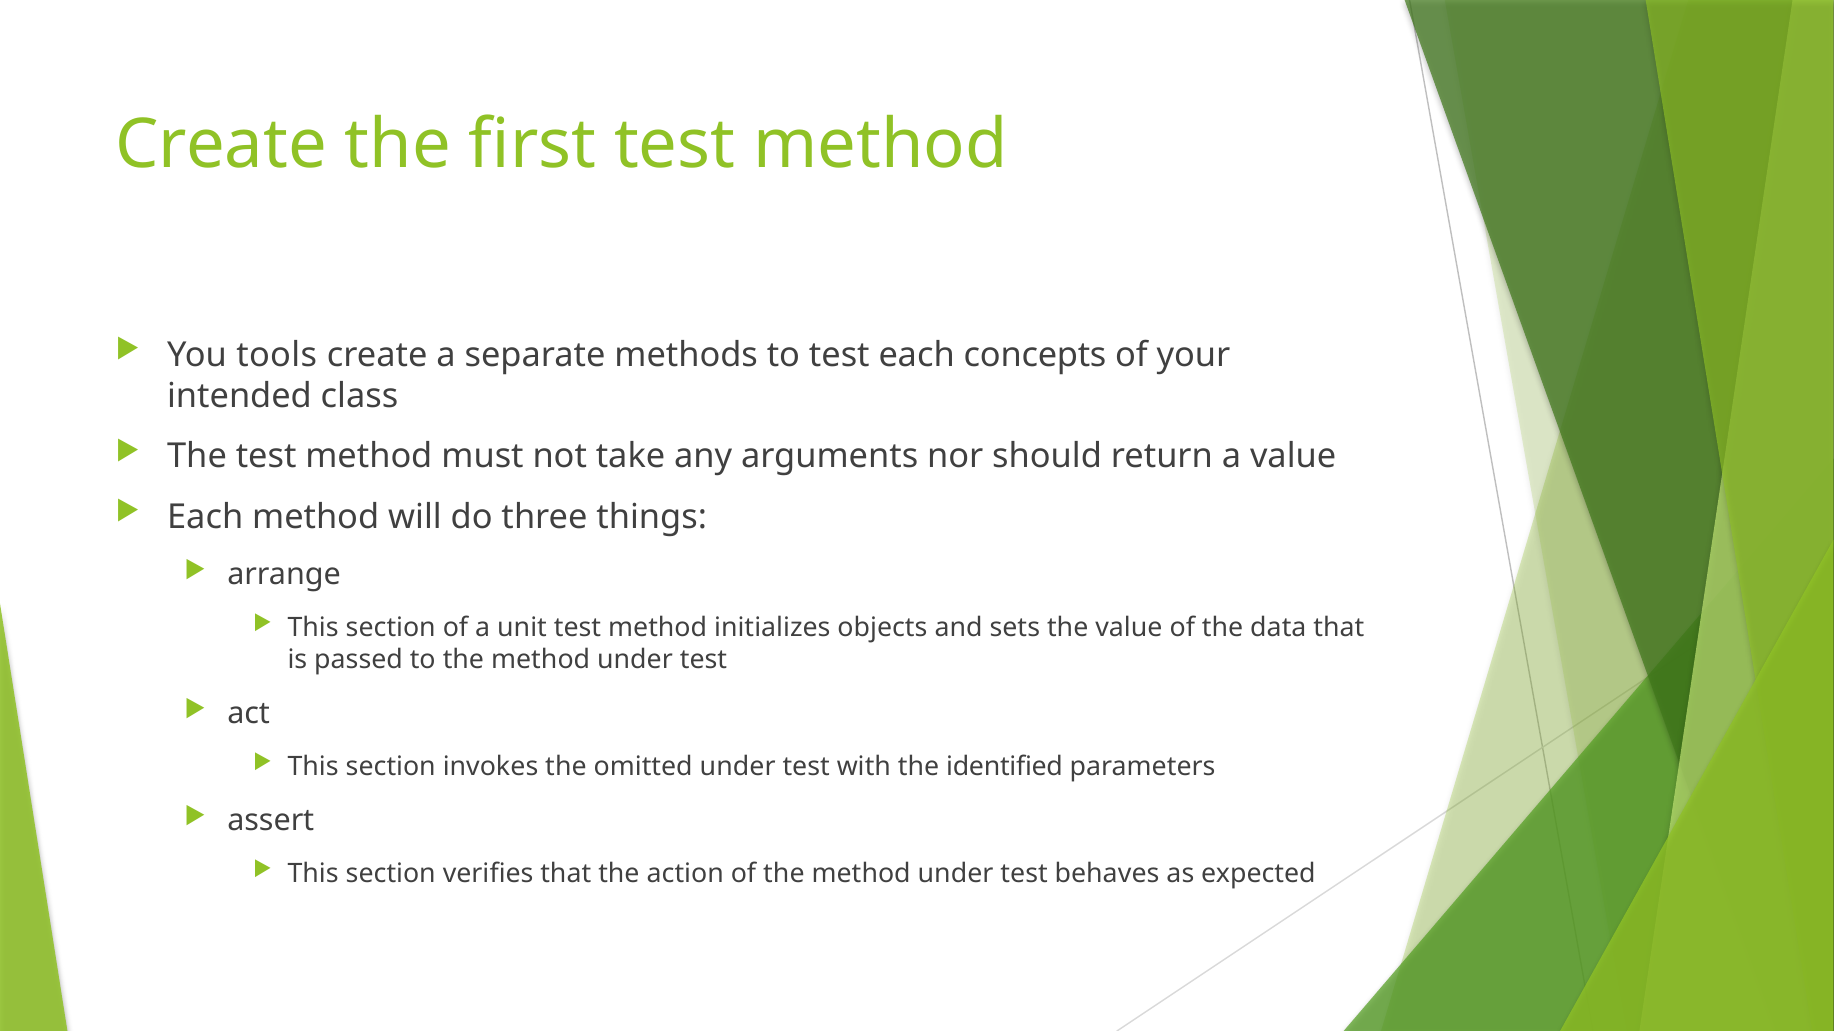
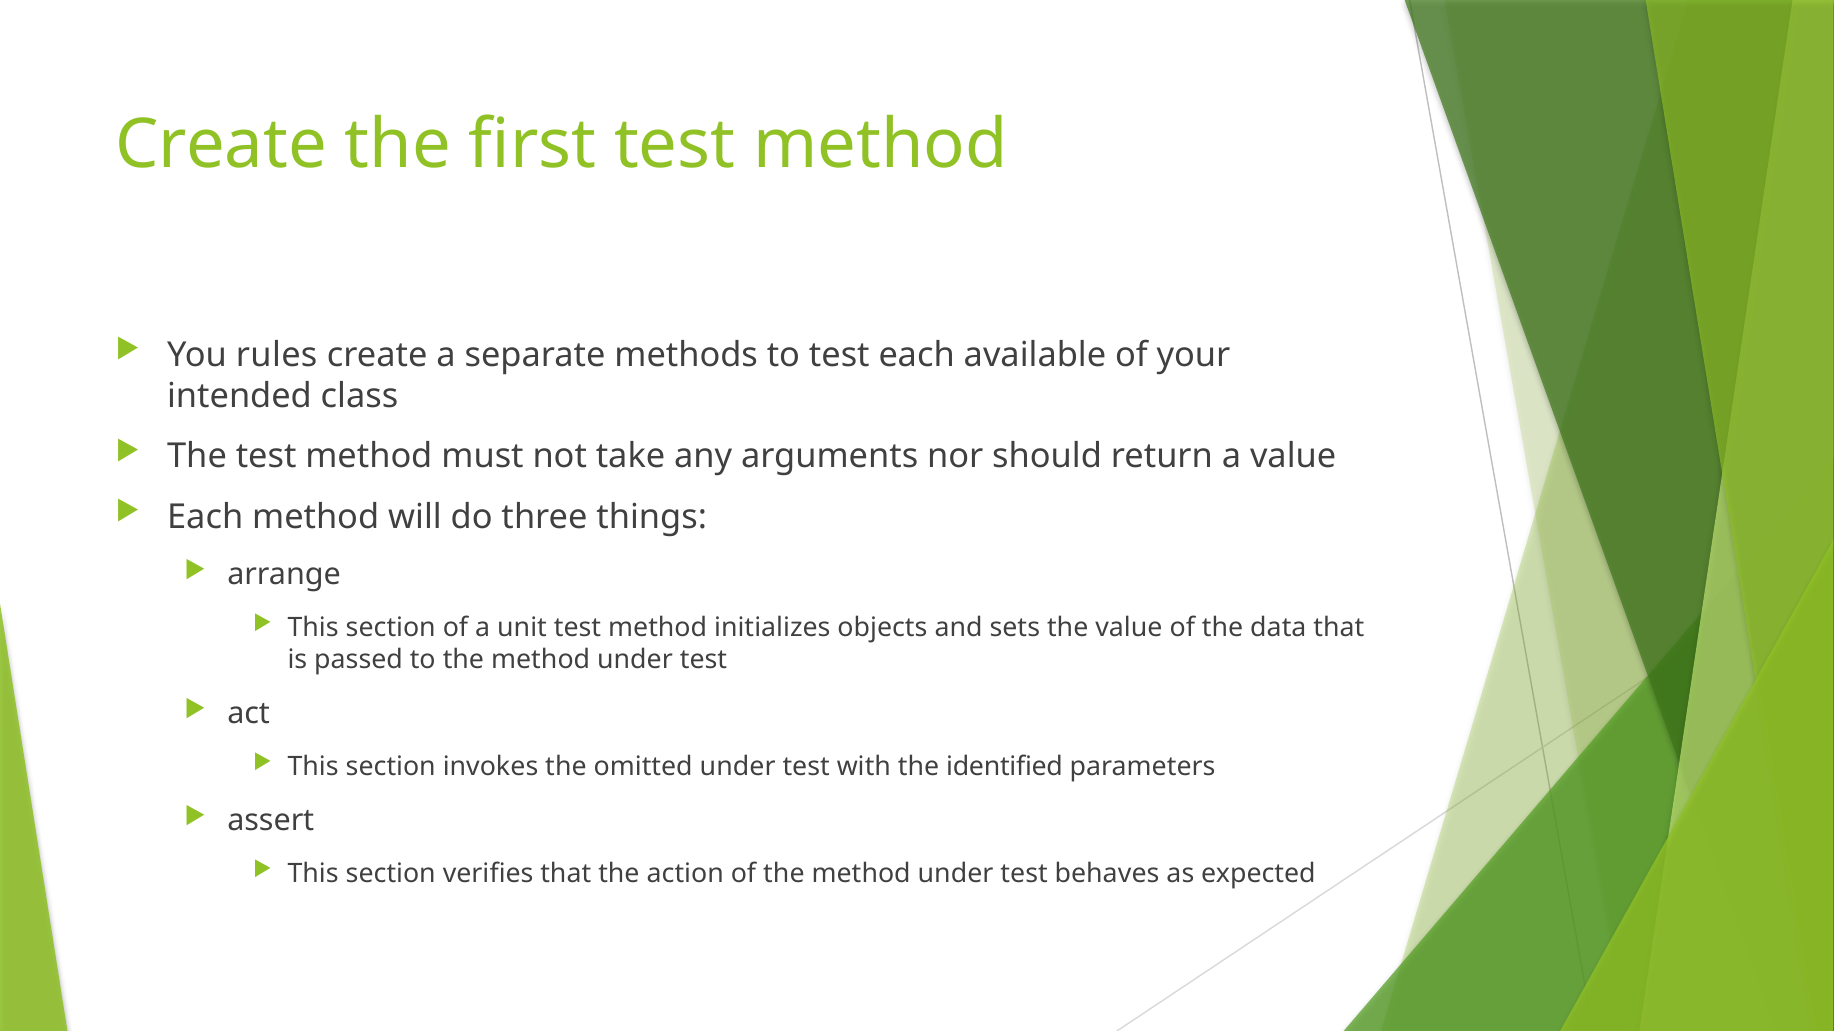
tools: tools -> rules
concepts: concepts -> available
